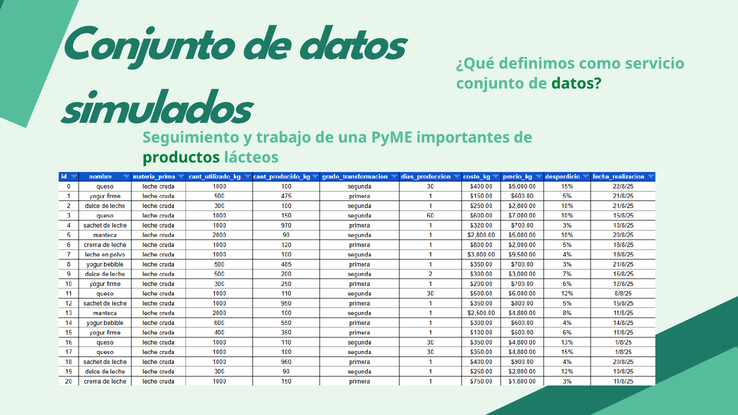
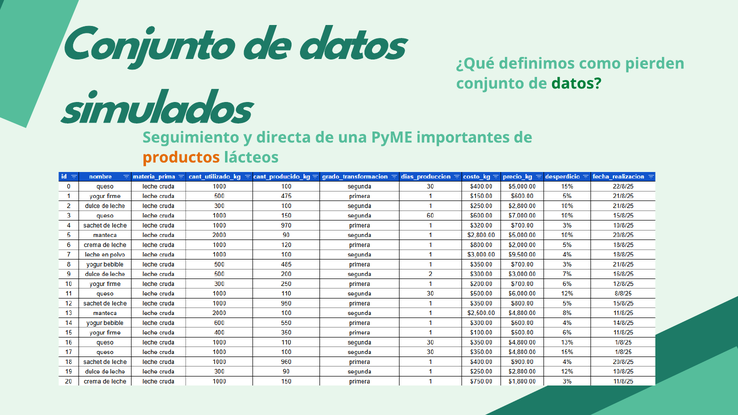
servicio: servicio -> pierden
trabajo: trabajo -> directa
productos colour: green -> orange
